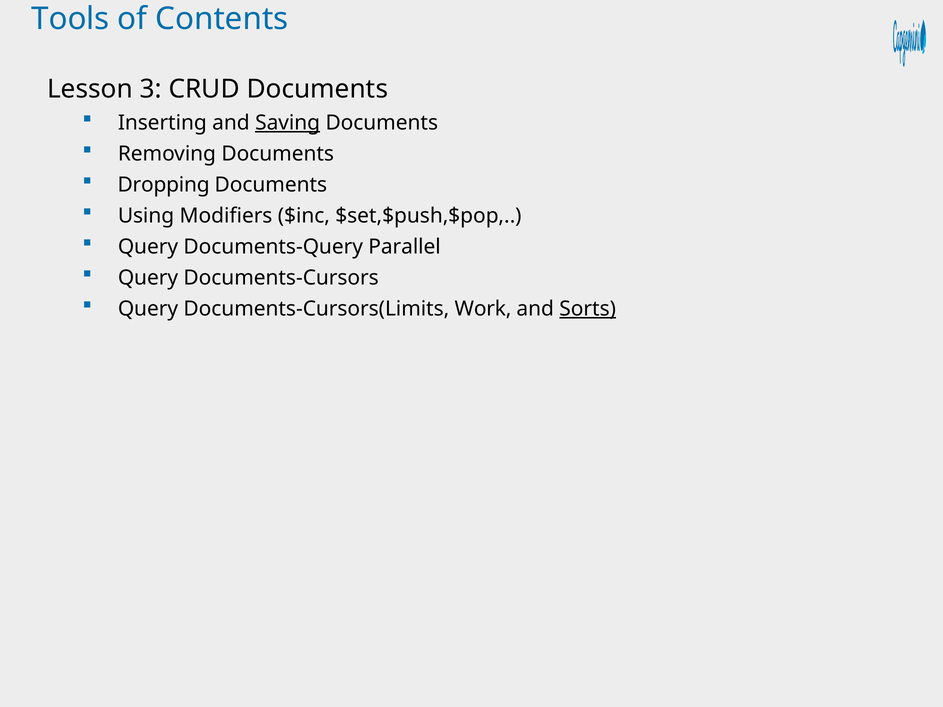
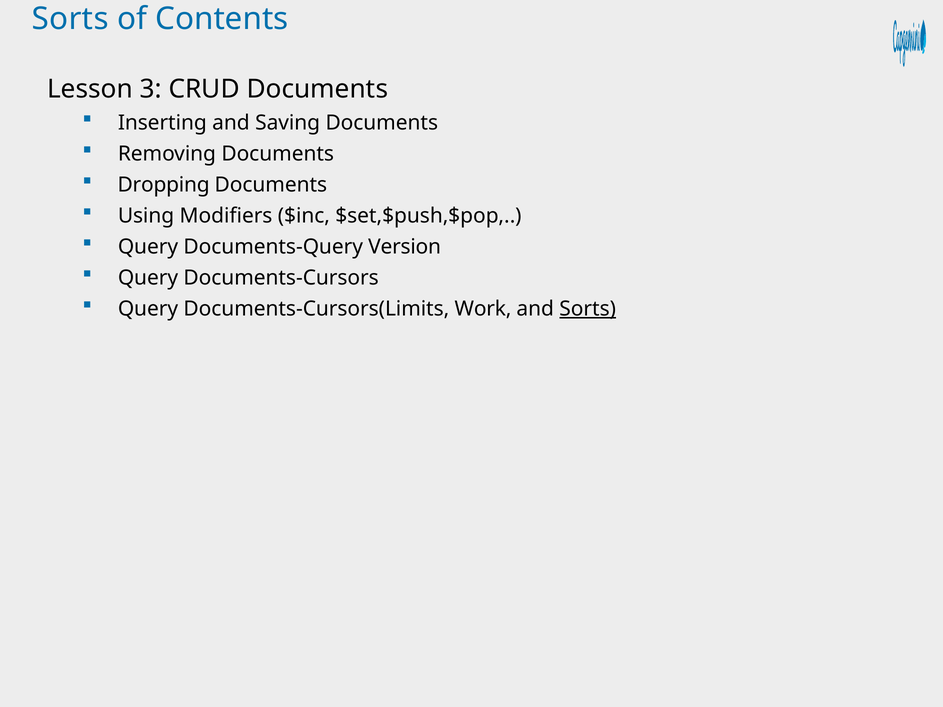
Tools at (70, 19): Tools -> Sorts
Saving underline: present -> none
Parallel: Parallel -> Version
